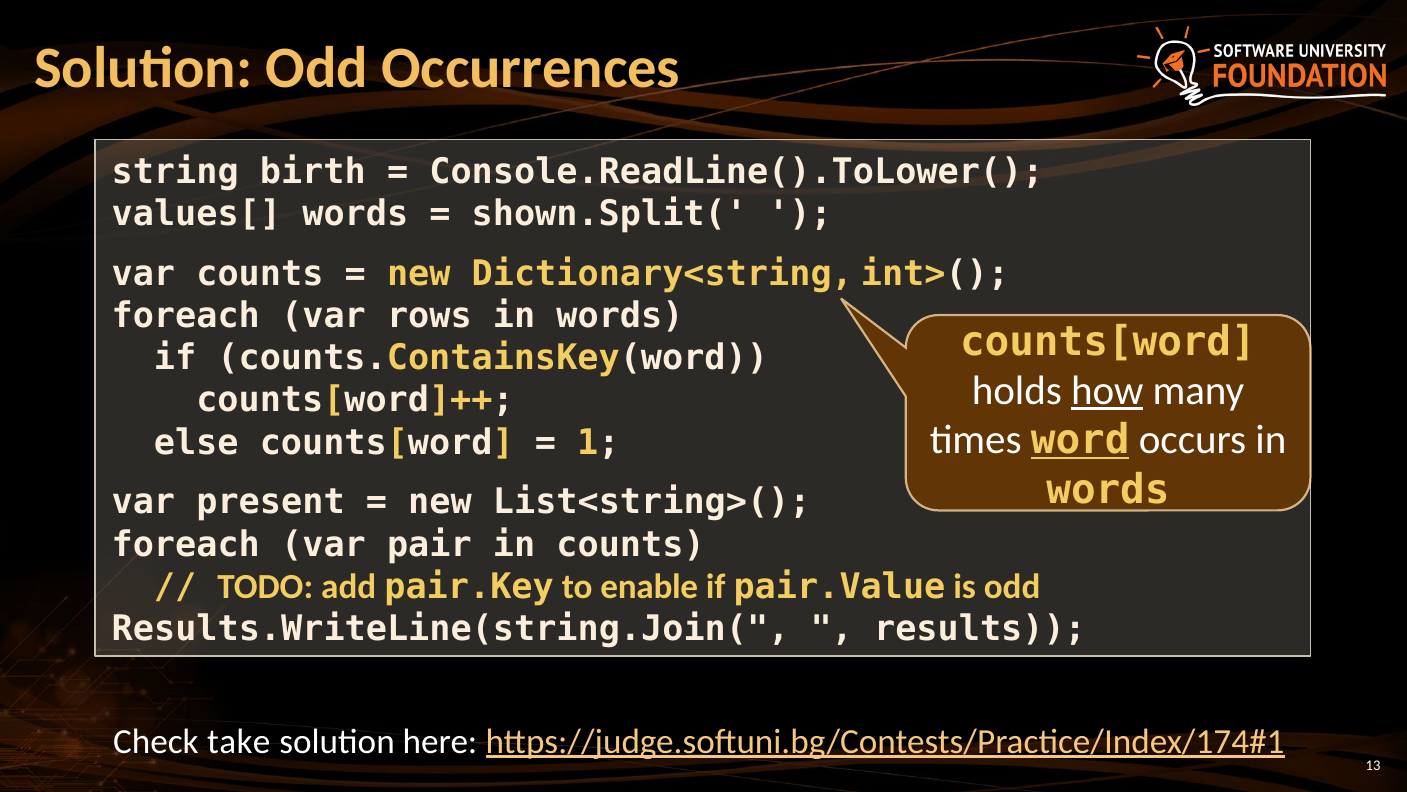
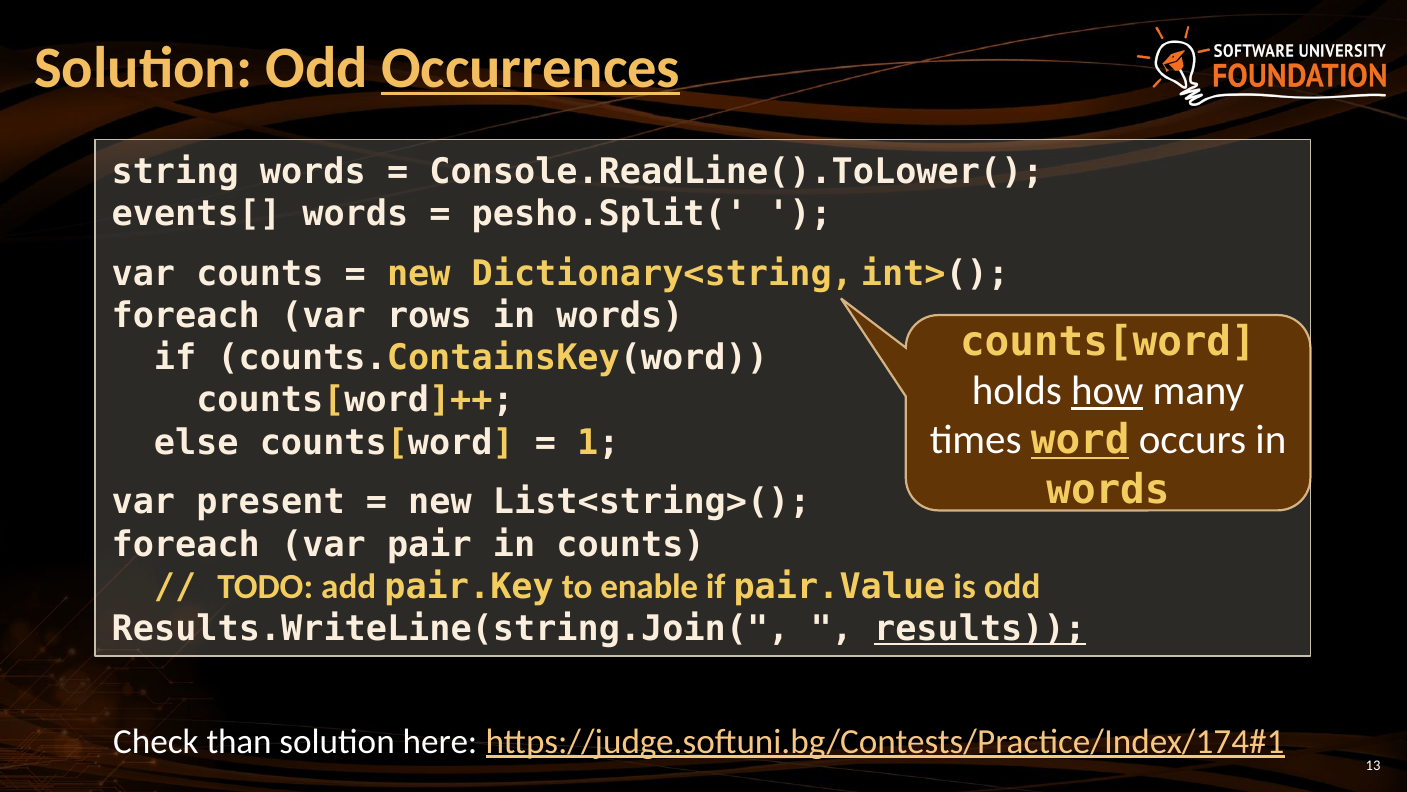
Occurrences underline: none -> present
string birth: birth -> words
values[: values[ -> events[
shown.Split(: shown.Split( -> pesho.Split(
results underline: none -> present
take: take -> than
